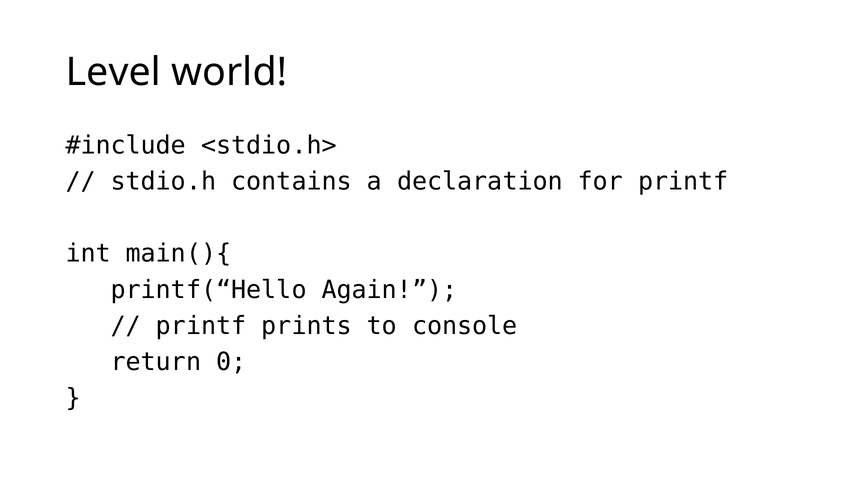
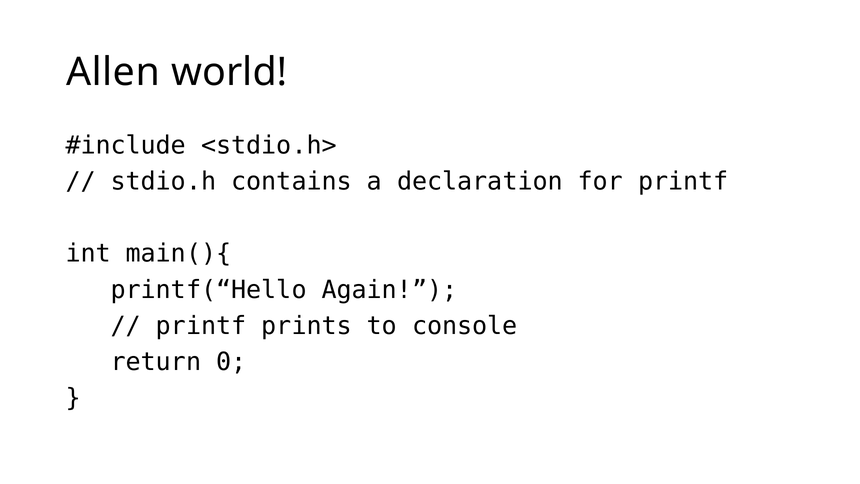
Level: Level -> Allen
